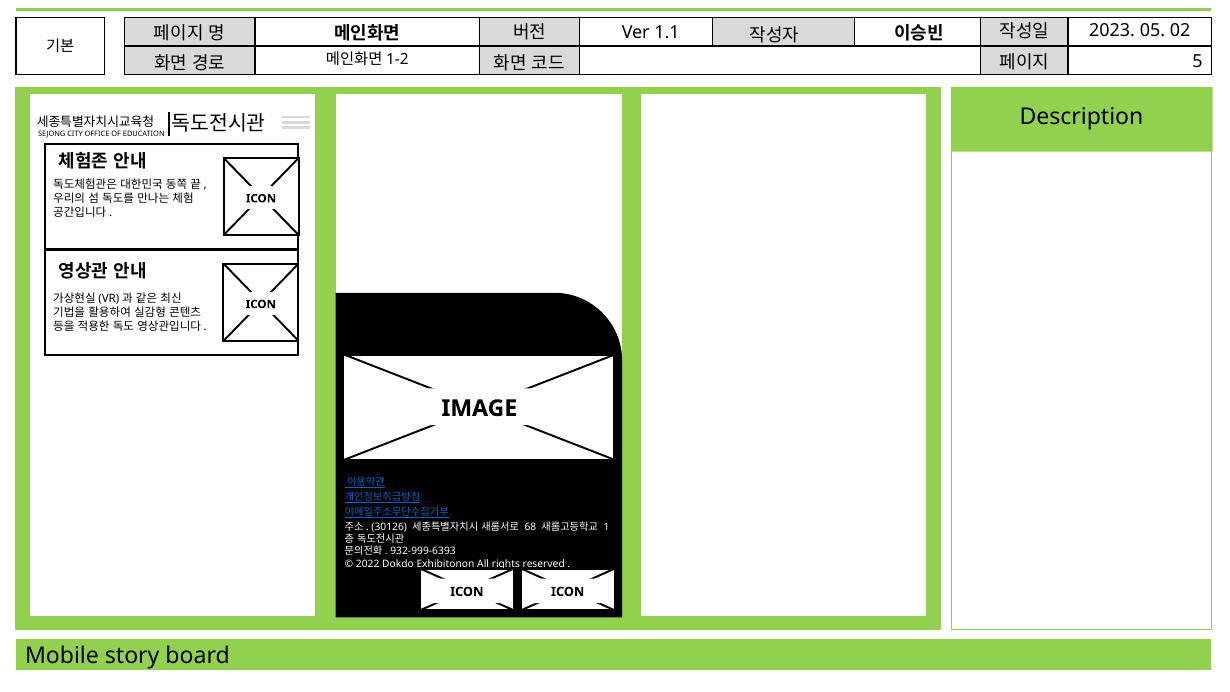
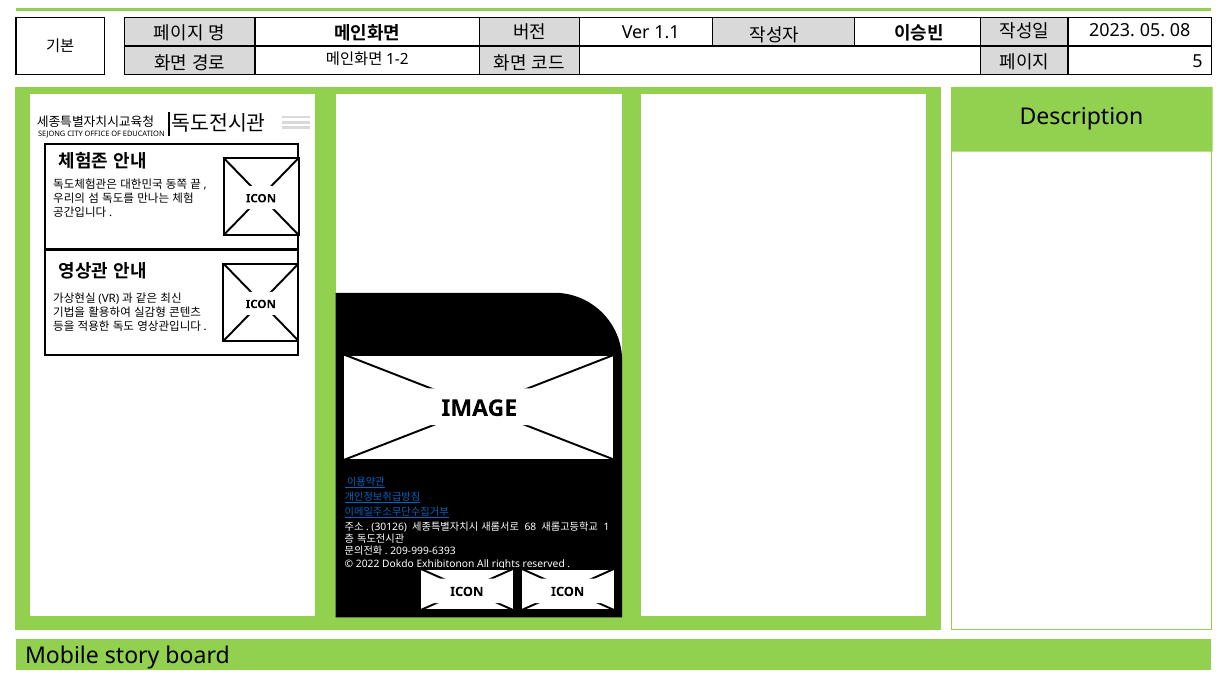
02: 02 -> 08
932-999-6393: 932-999-6393 -> 209-999-6393
